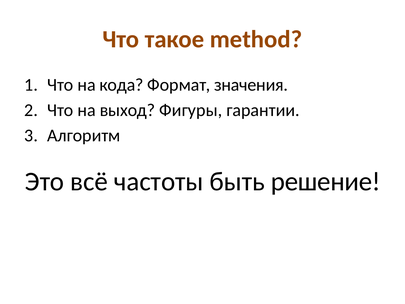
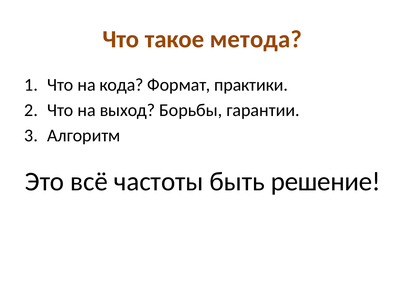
method: method -> метода
значения: значения -> практики
Фигуры: Фигуры -> Борьбы
